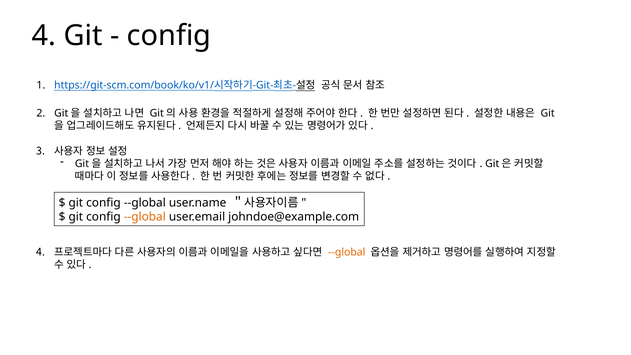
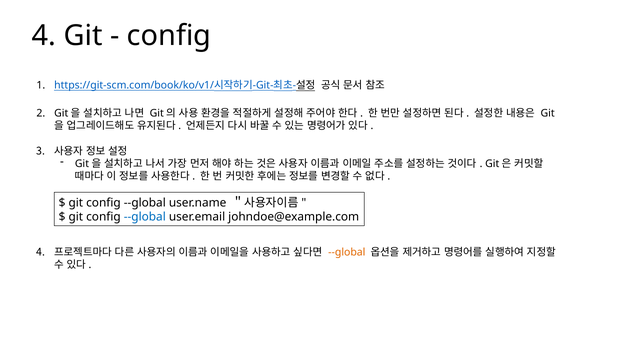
--global at (145, 217) colour: orange -> blue
